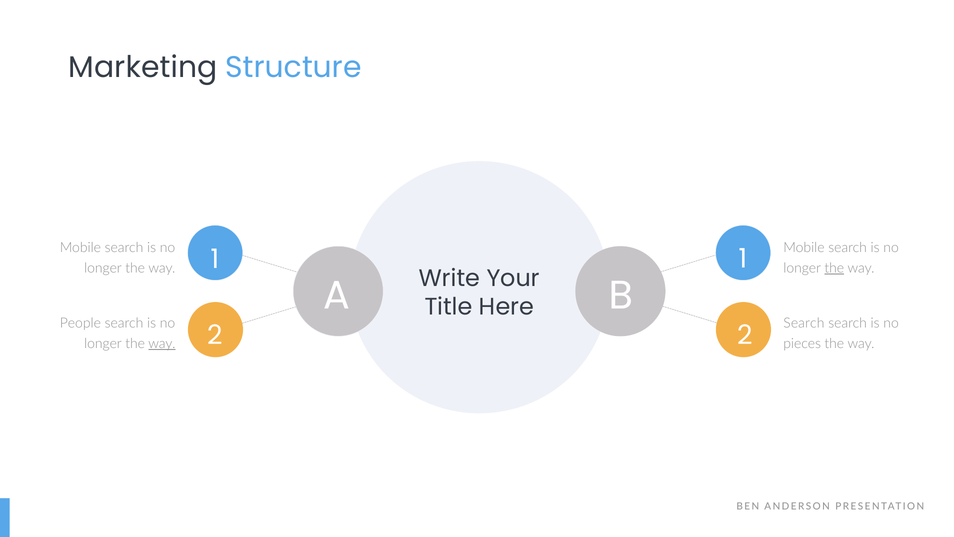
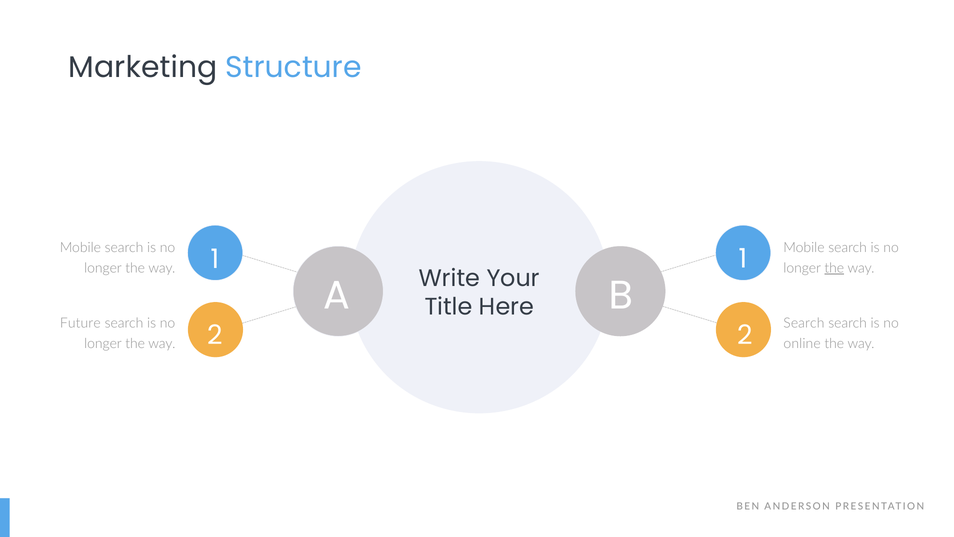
People: People -> Future
way at (162, 343) underline: present -> none
pieces: pieces -> online
